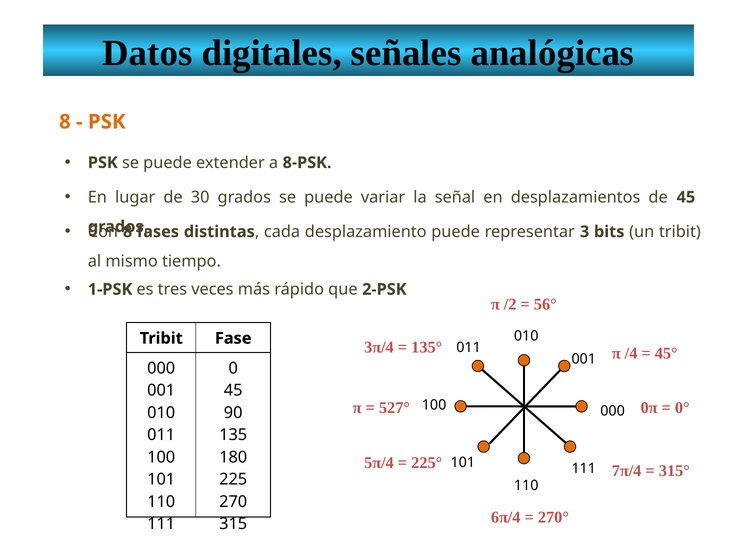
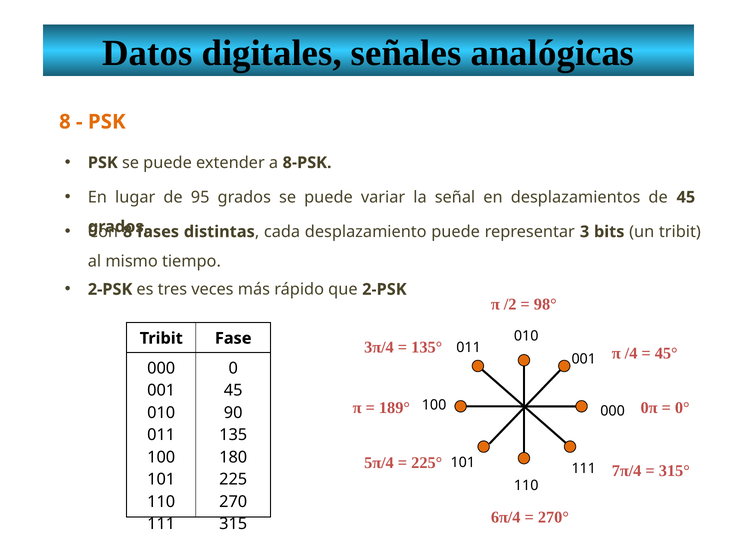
30: 30 -> 95
1-PSK at (110, 289): 1-PSK -> 2-PSK
56°: 56° -> 98°
527°: 527° -> 189°
